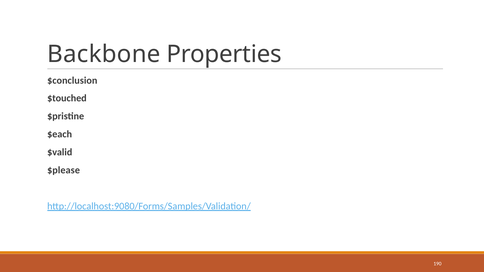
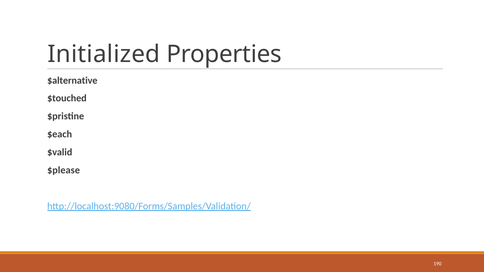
Backbone: Backbone -> Initialized
$conclusion: $conclusion -> $alternative
